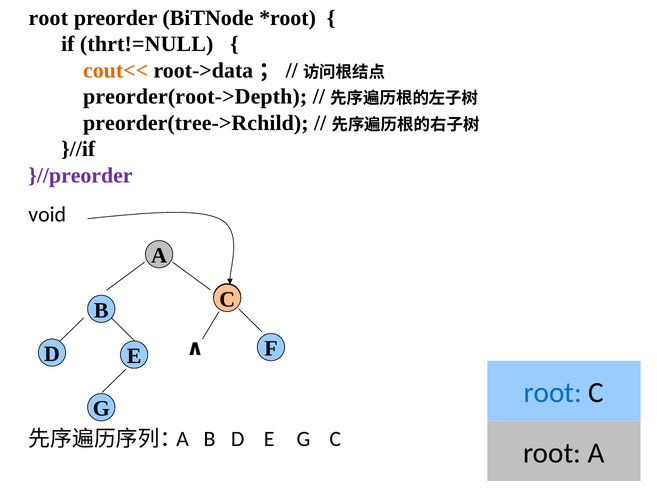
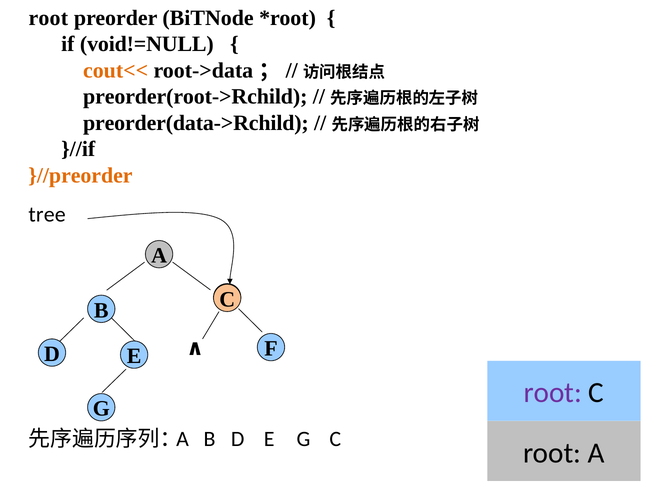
thrt!=NULL: thrt!=NULL -> void!=NULL
preorder(root->Depth: preorder(root->Depth -> preorder(root->Rchild
preorder(tree->Rchild: preorder(tree->Rchild -> preorder(data->Rchild
}//preorder colour: purple -> orange
void: void -> tree
root at (553, 393) colour: blue -> purple
